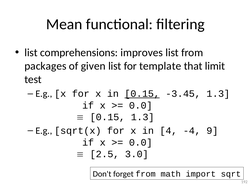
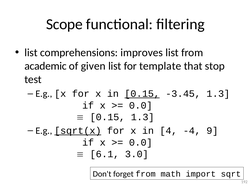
Mean: Mean -> Scope
packages: packages -> academic
limit: limit -> stop
sqrt(x underline: none -> present
2.5: 2.5 -> 6.1
